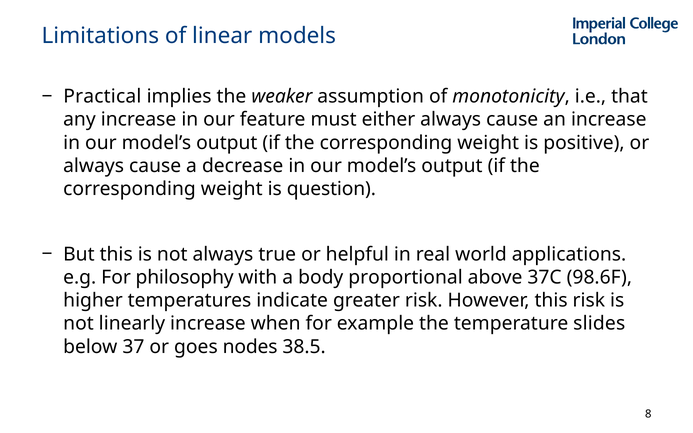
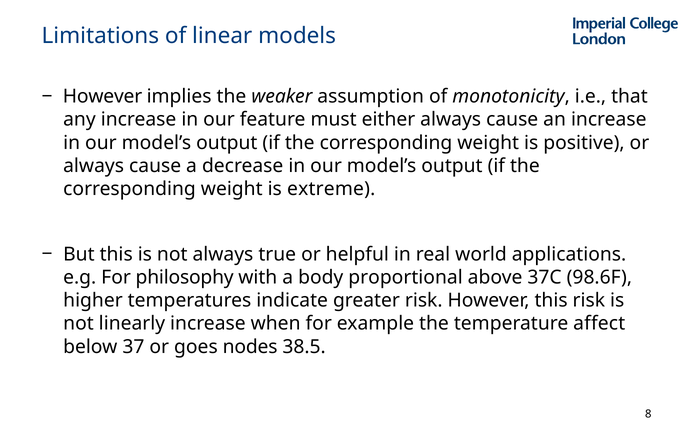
Practical at (102, 96): Practical -> However
question: question -> extreme
slides: slides -> affect
